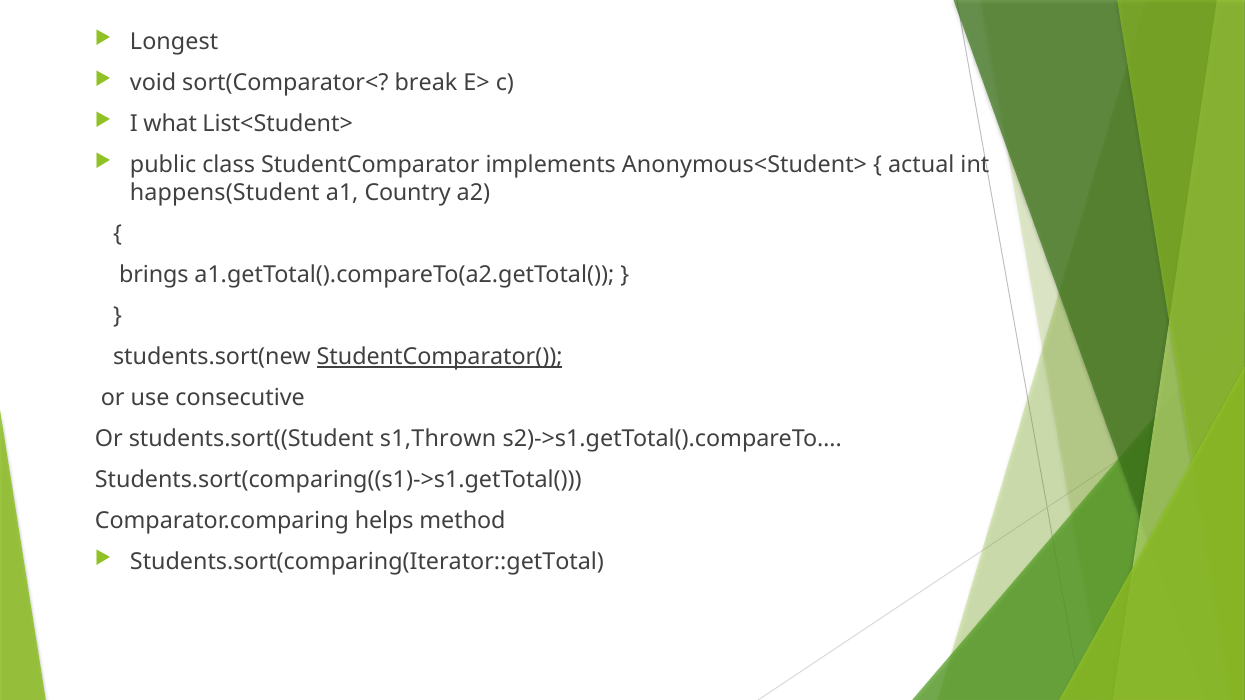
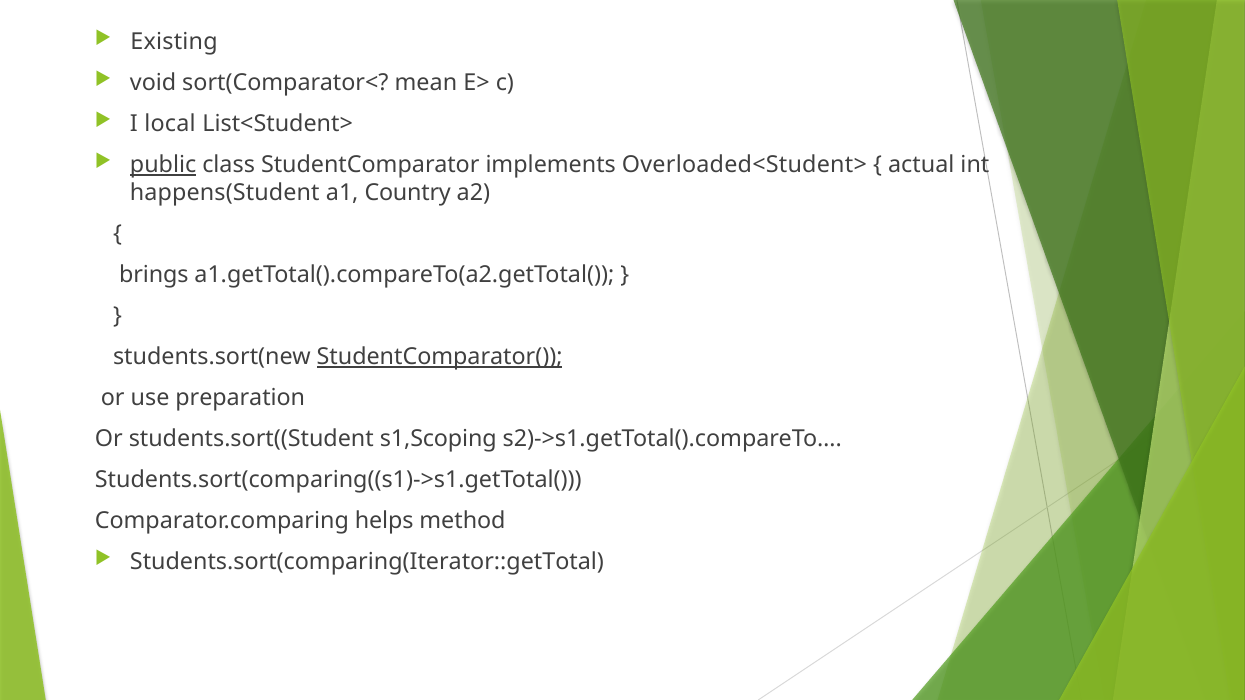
Longest: Longest -> Existing
break: break -> mean
what: what -> local
public underline: none -> present
Anonymous<Student>: Anonymous<Student> -> Overloaded<Student>
consecutive: consecutive -> preparation
s1,Thrown: s1,Thrown -> s1,Scoping
